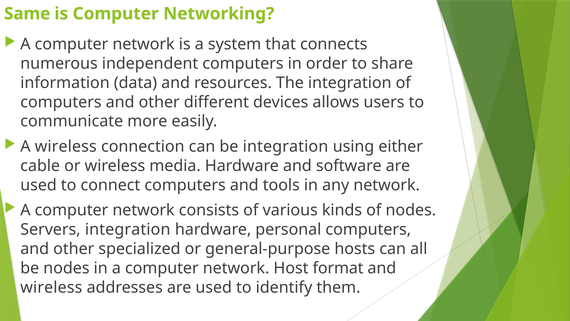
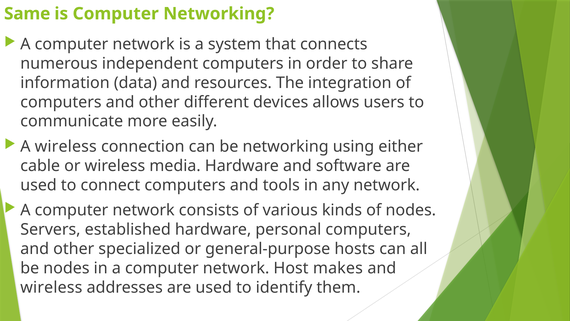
be integration: integration -> networking
Servers integration: integration -> established
format: format -> makes
